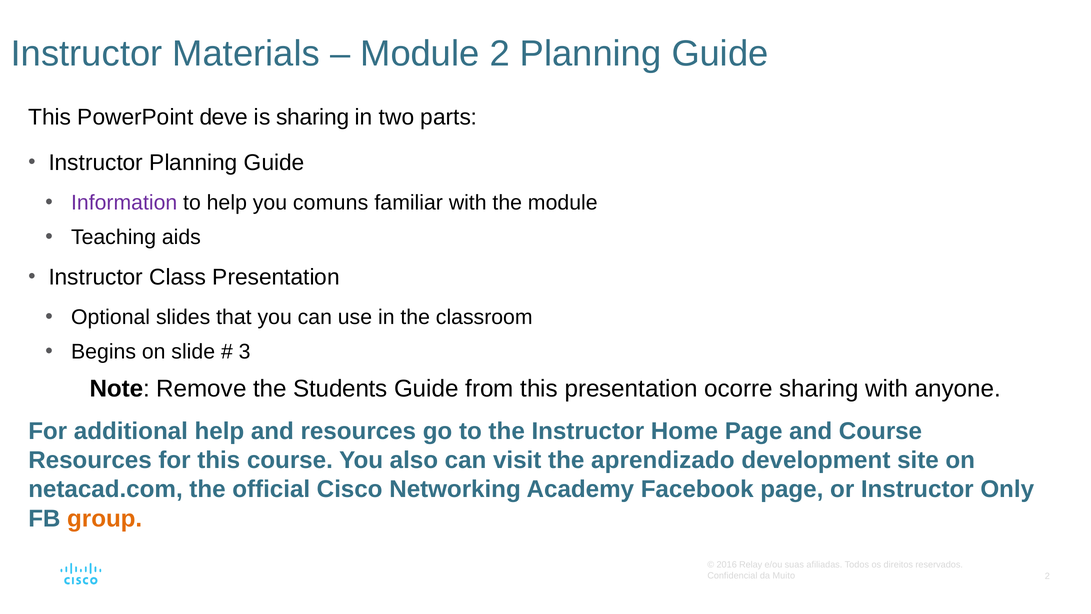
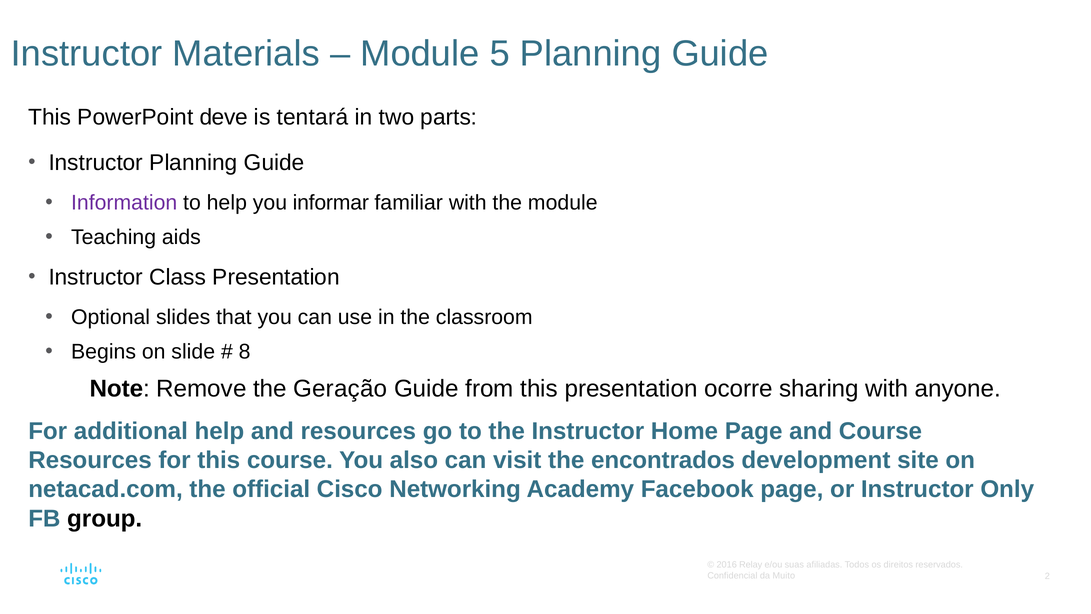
Module 2: 2 -> 5
is sharing: sharing -> tentará
comuns: comuns -> informar
3: 3 -> 8
Students: Students -> Geração
aprendizado: aprendizado -> encontrados
group colour: orange -> black
